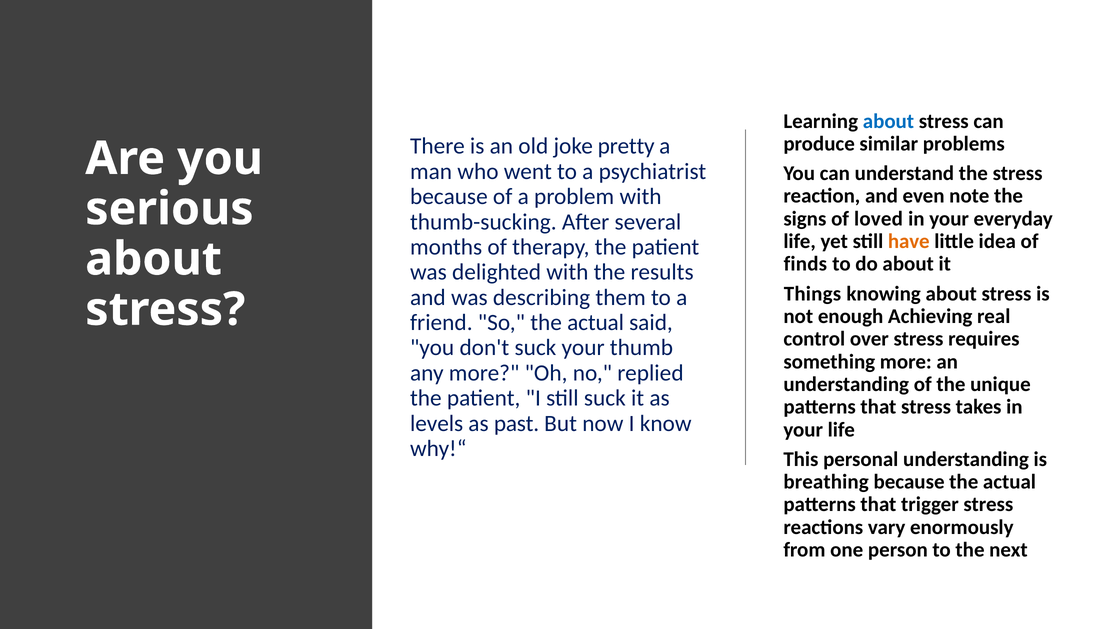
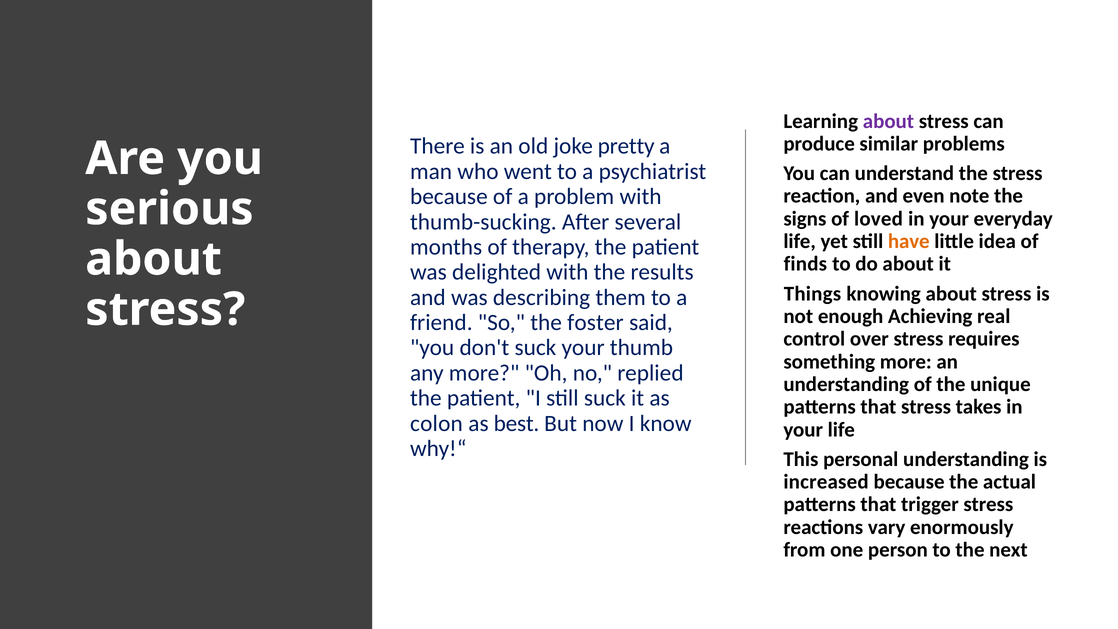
about at (888, 121) colour: blue -> purple
So the actual: actual -> foster
levels: levels -> colon
past: past -> best
breathing: breathing -> increased
